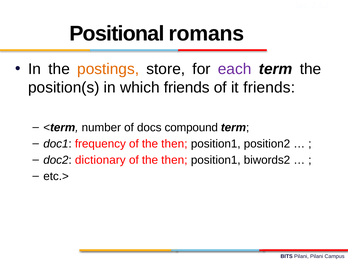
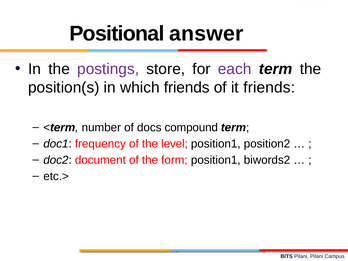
romans: romans -> answer
postings colour: orange -> purple
frequency of the then: then -> level
dictionary: dictionary -> document
then at (174, 160): then -> form
